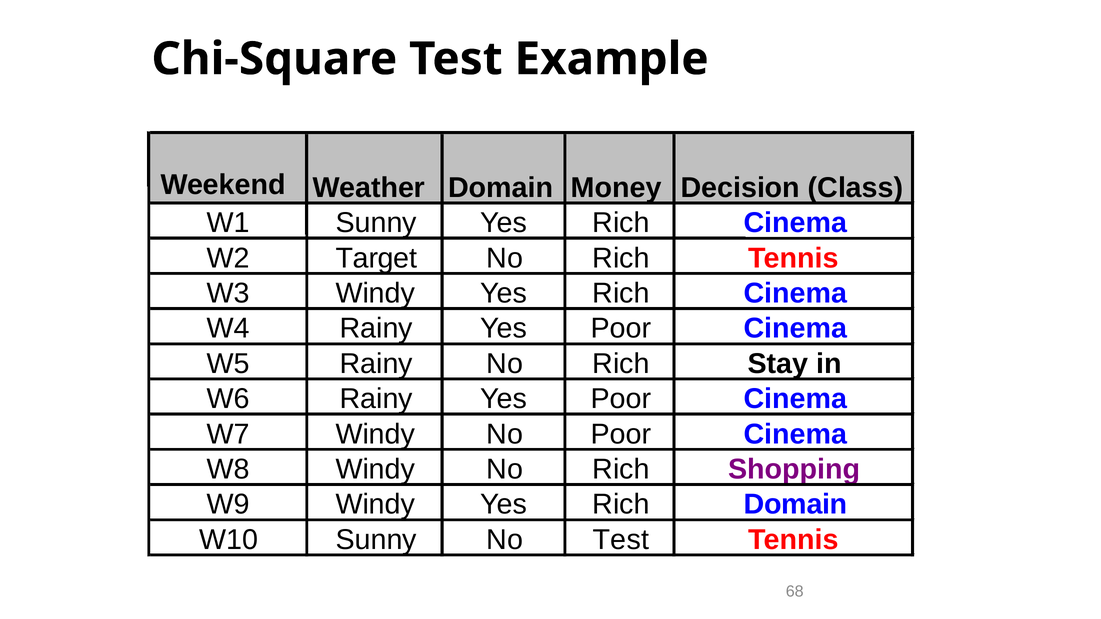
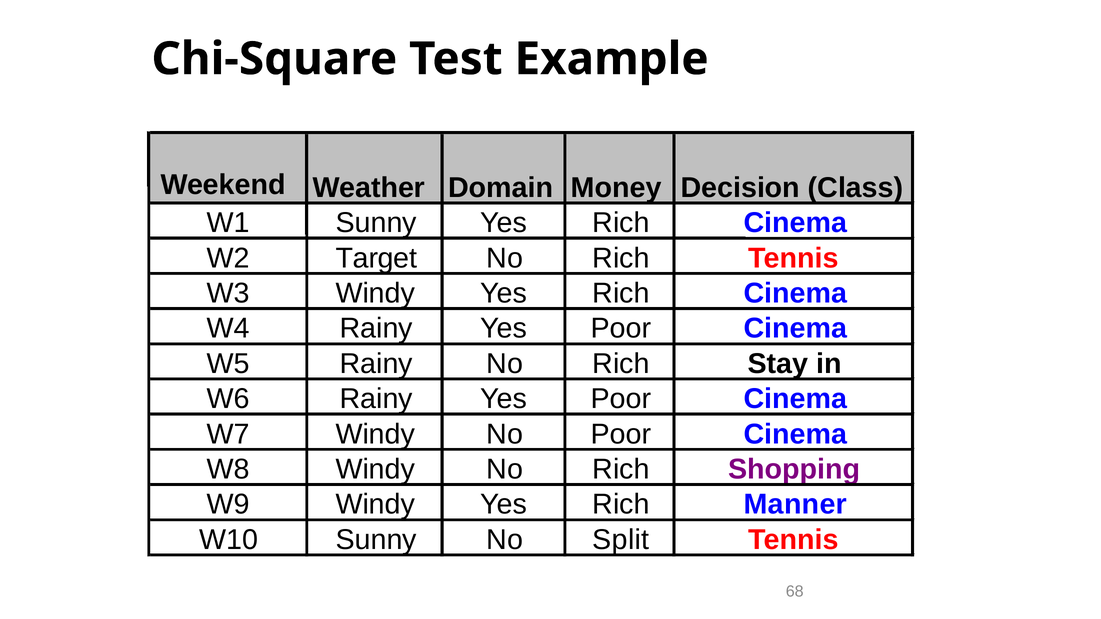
Rich Domain: Domain -> Manner
No Test: Test -> Split
